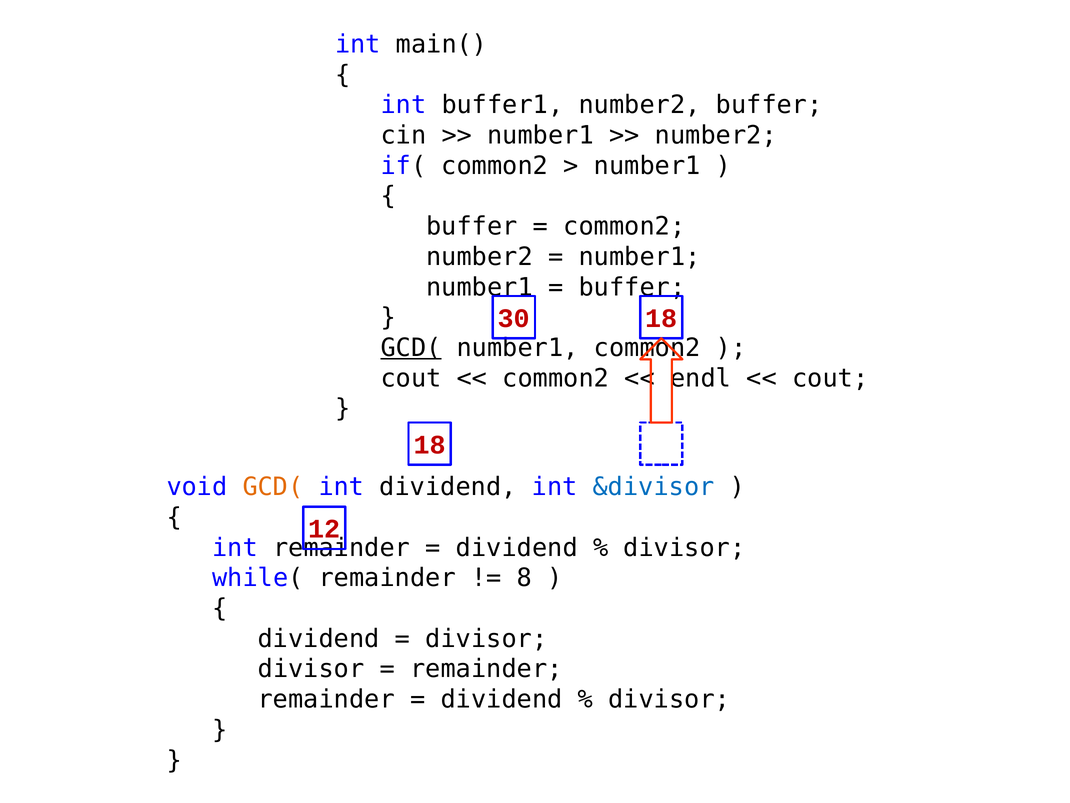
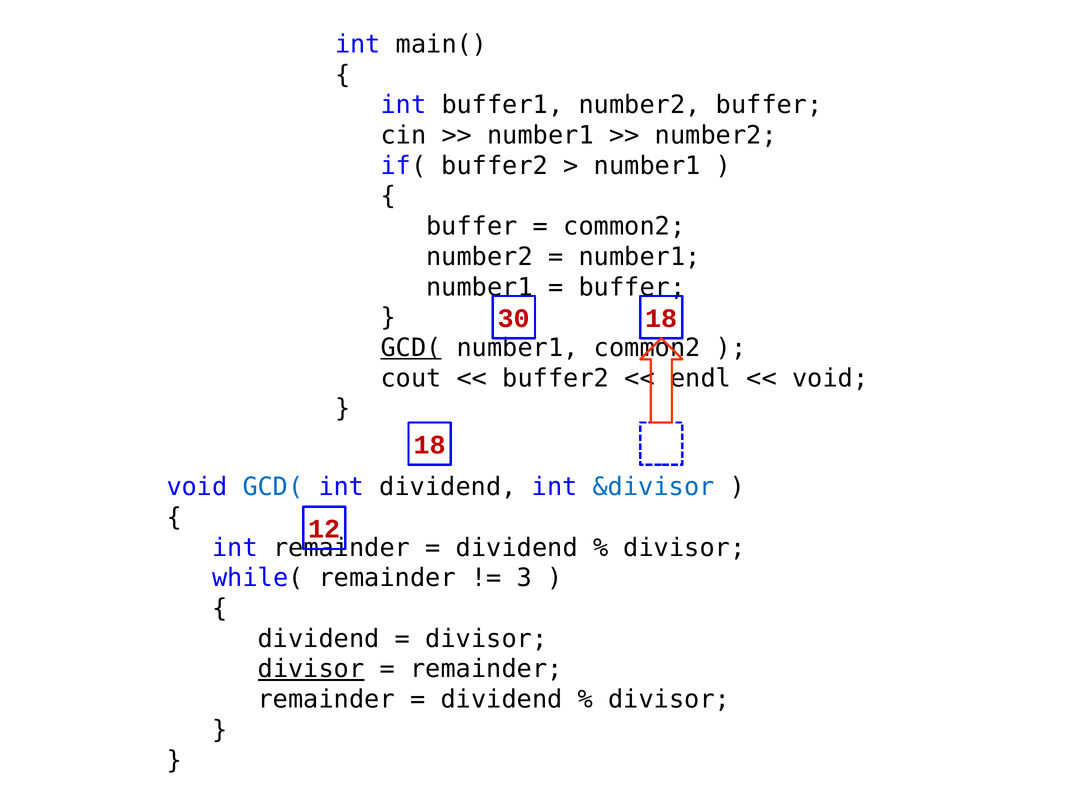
if( common2: common2 -> buffer2
common2 at (556, 378): common2 -> buffer2
cout at (830, 378): cout -> void
GCD( at (273, 487) colour: orange -> blue
8: 8 -> 3
divisor at (311, 669) underline: none -> present
